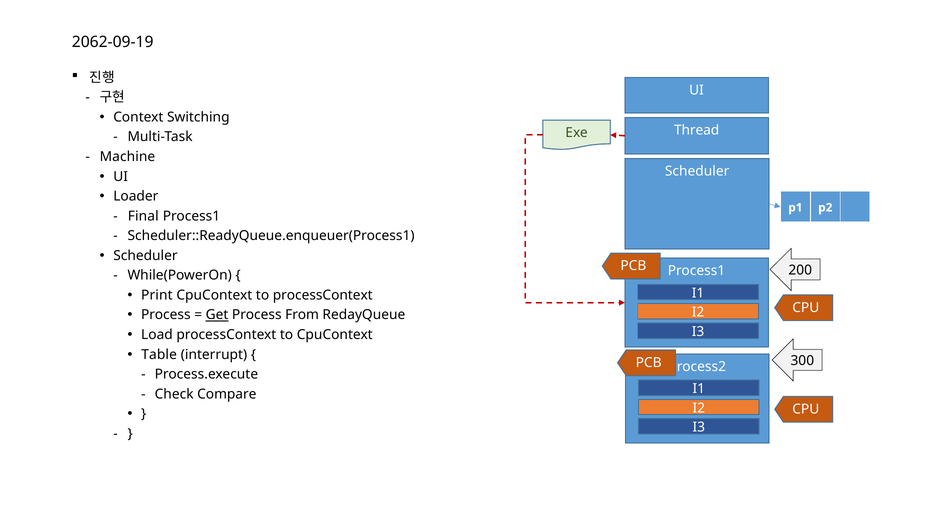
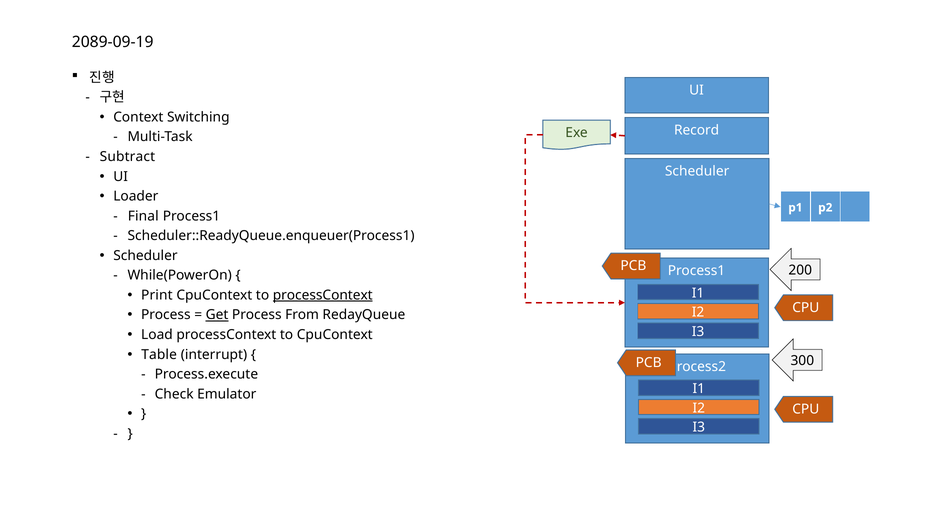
2062-09-19: 2062-09-19 -> 2089-09-19
Thread: Thread -> Record
Machine: Machine -> Subtract
processContext at (323, 295) underline: none -> present
Compare: Compare -> Emulator
